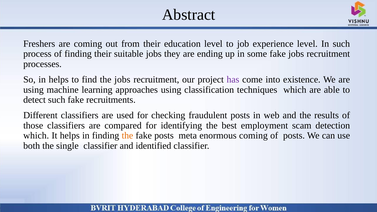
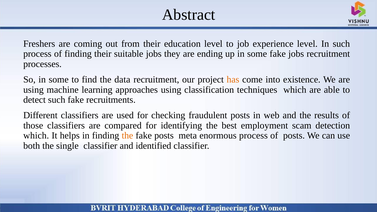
helps at (59, 80): helps -> some
the jobs: jobs -> data
has colour: purple -> orange
enormous coming: coming -> process
